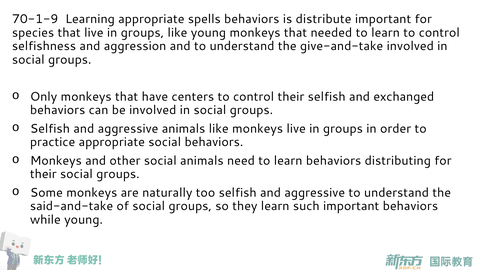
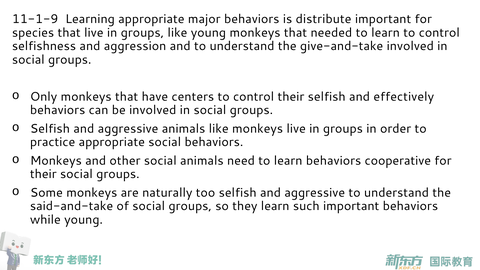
70-1-9: 70-1-9 -> 11-1-9
spells: spells -> major
exchanged: exchanged -> effectively
distributing: distributing -> cooperative
